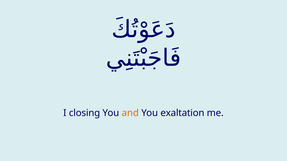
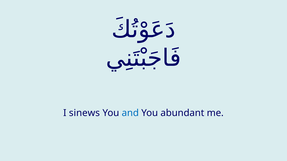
closing: closing -> sinews
and colour: orange -> blue
exaltation: exaltation -> abundant
